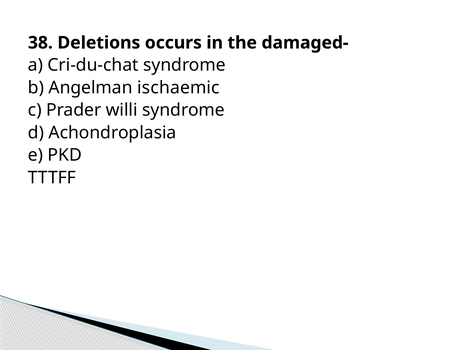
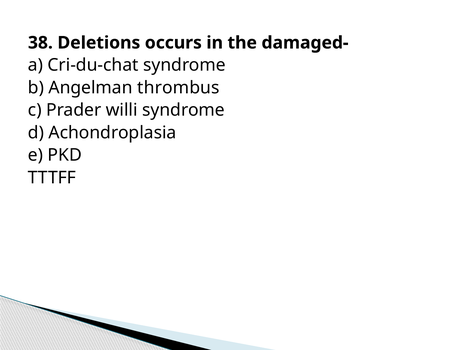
ischaemic: ischaemic -> thrombus
